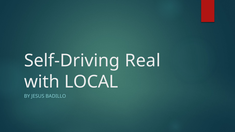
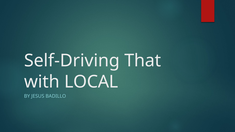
Real: Real -> That
